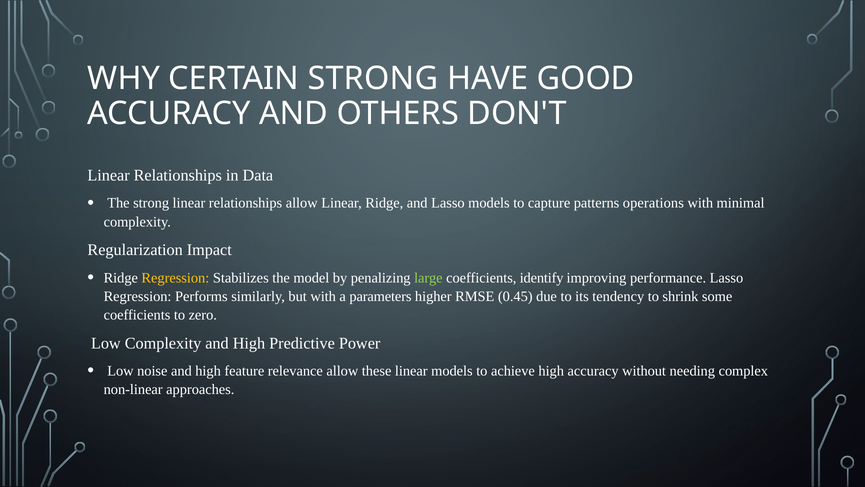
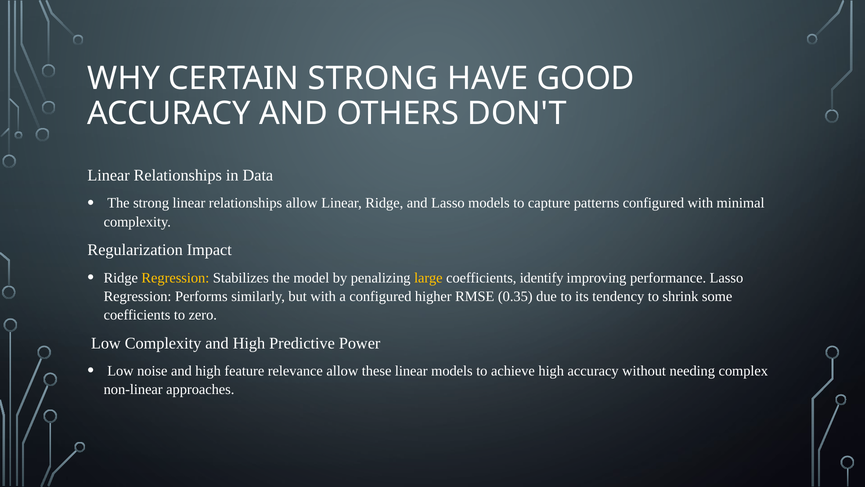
patterns operations: operations -> configured
large colour: light green -> yellow
a parameters: parameters -> configured
0.45: 0.45 -> 0.35
